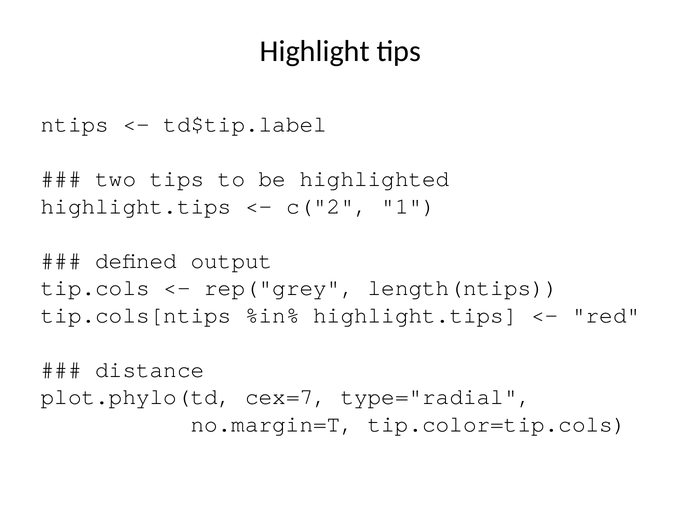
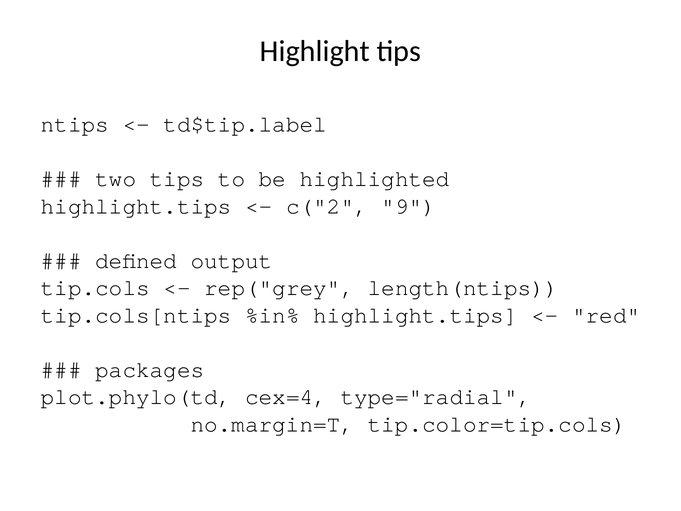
1: 1 -> 9
distance: distance -> packages
cex=7: cex=7 -> cex=4
